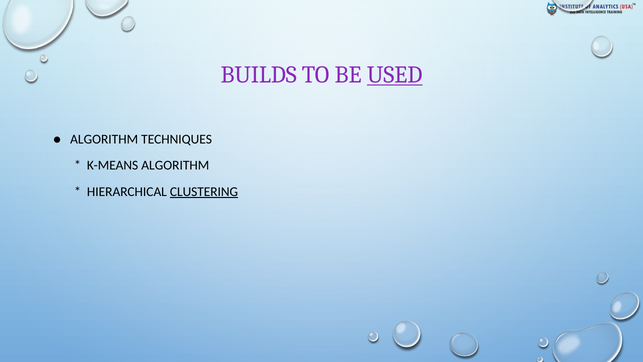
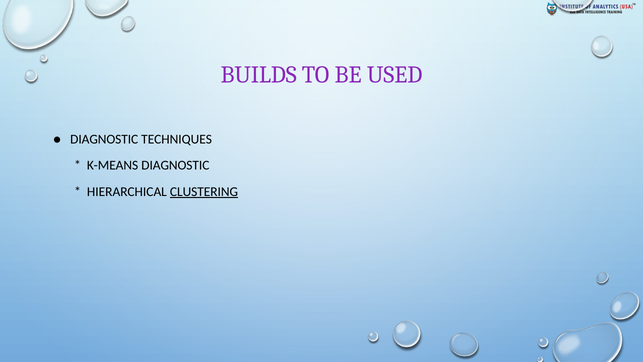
USED underline: present -> none
ALGORITHM at (104, 139): ALGORITHM -> DIAGNOSTIC
K-MEANS ALGORITHM: ALGORITHM -> DIAGNOSTIC
